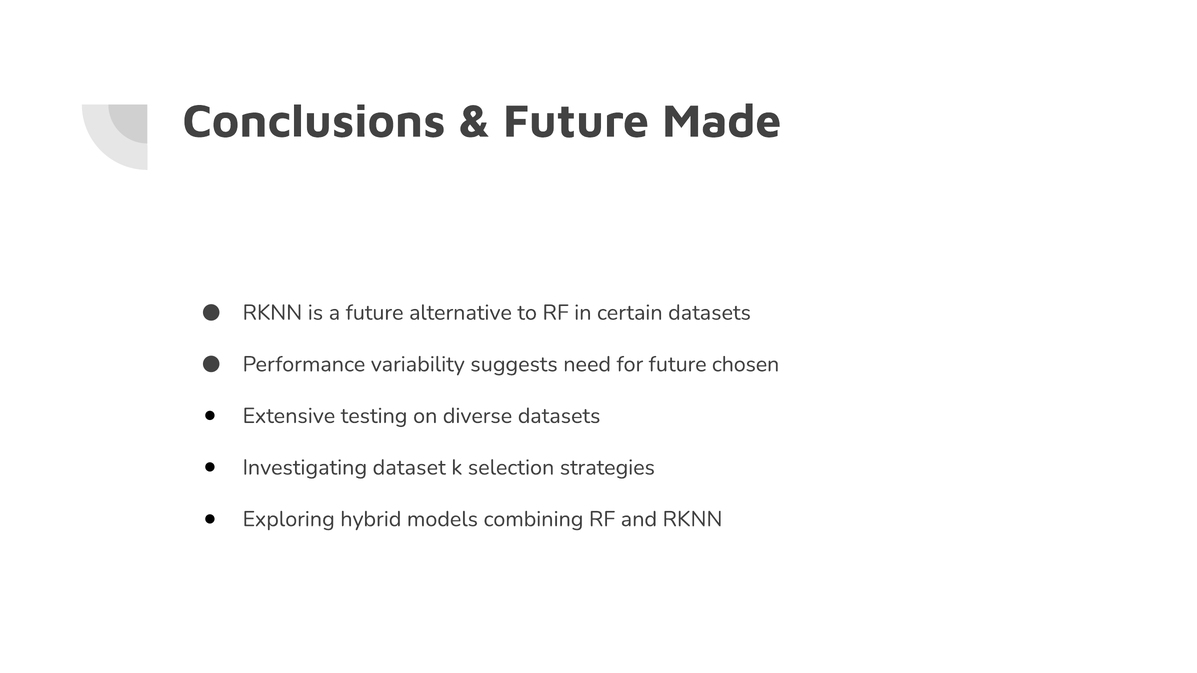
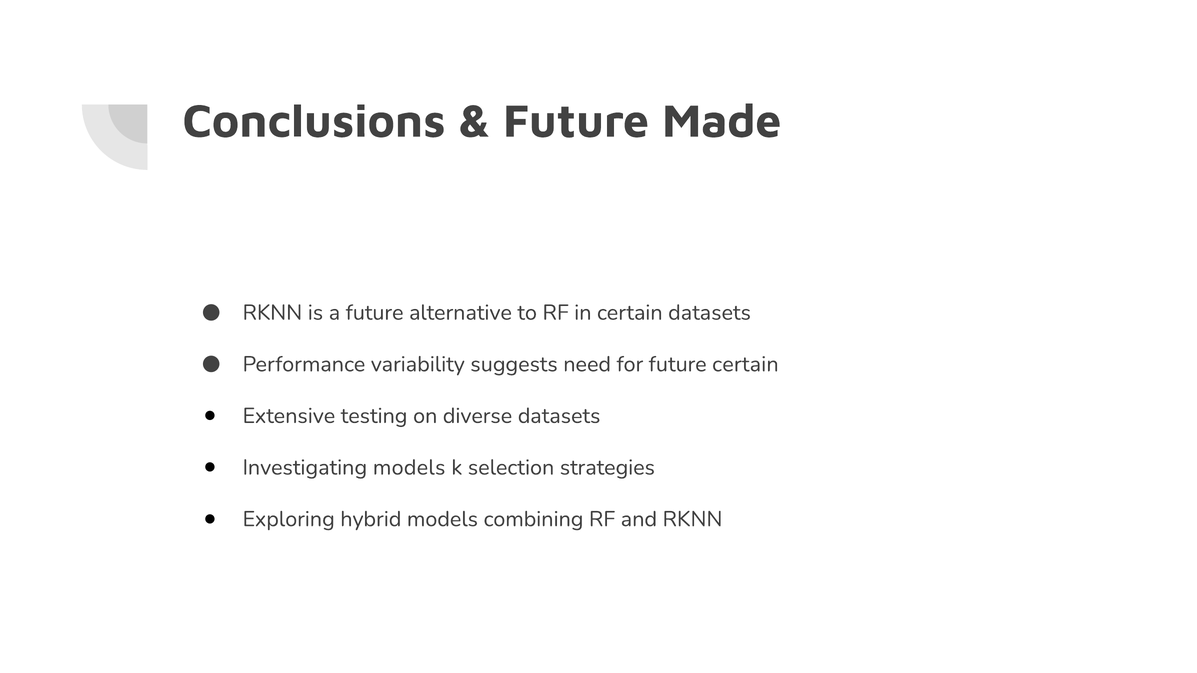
future chosen: chosen -> certain
Investigating dataset: dataset -> models
